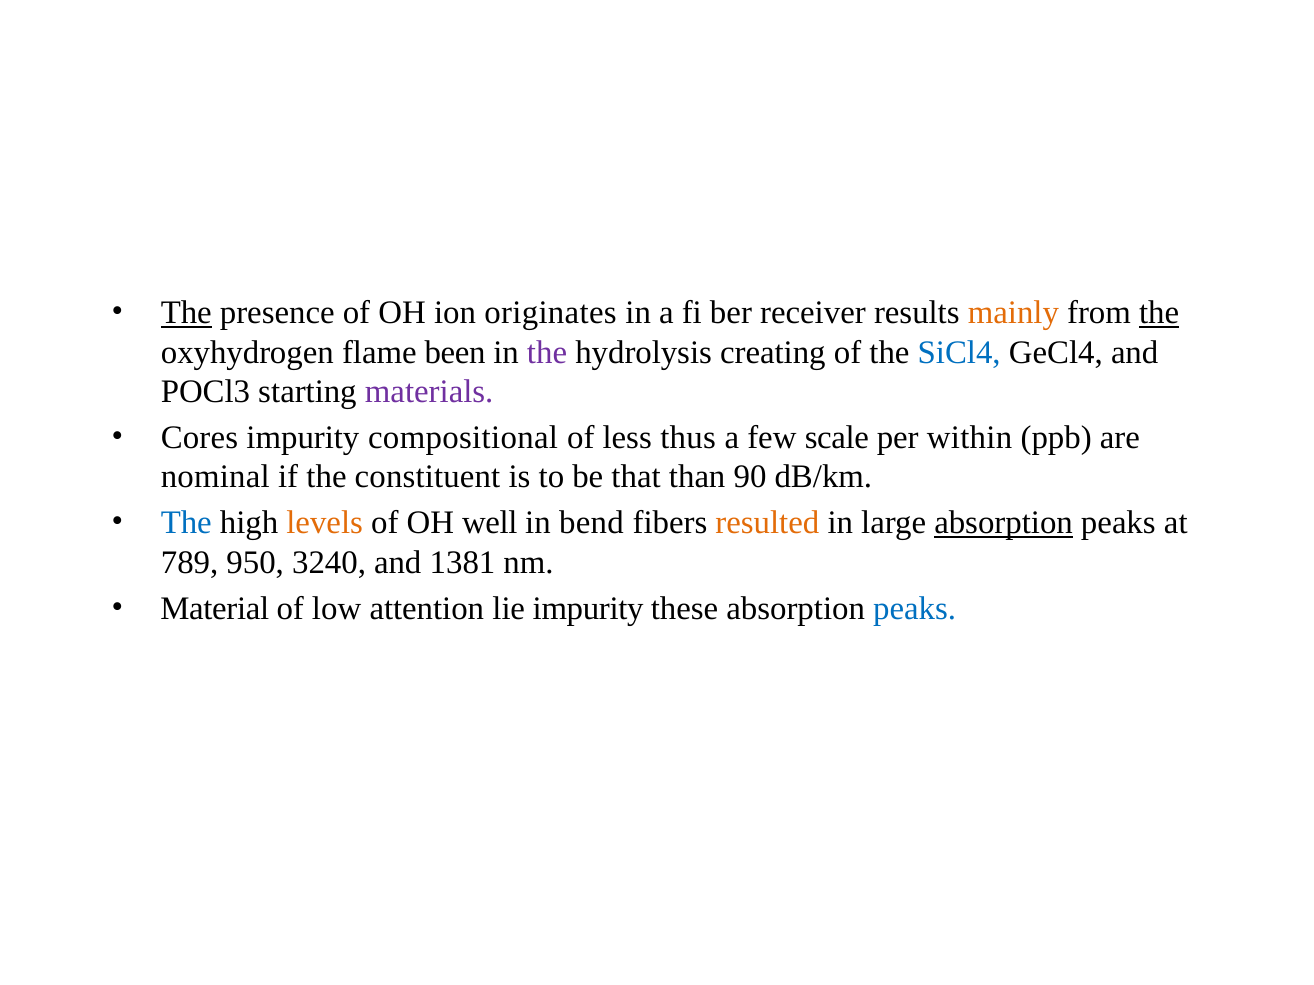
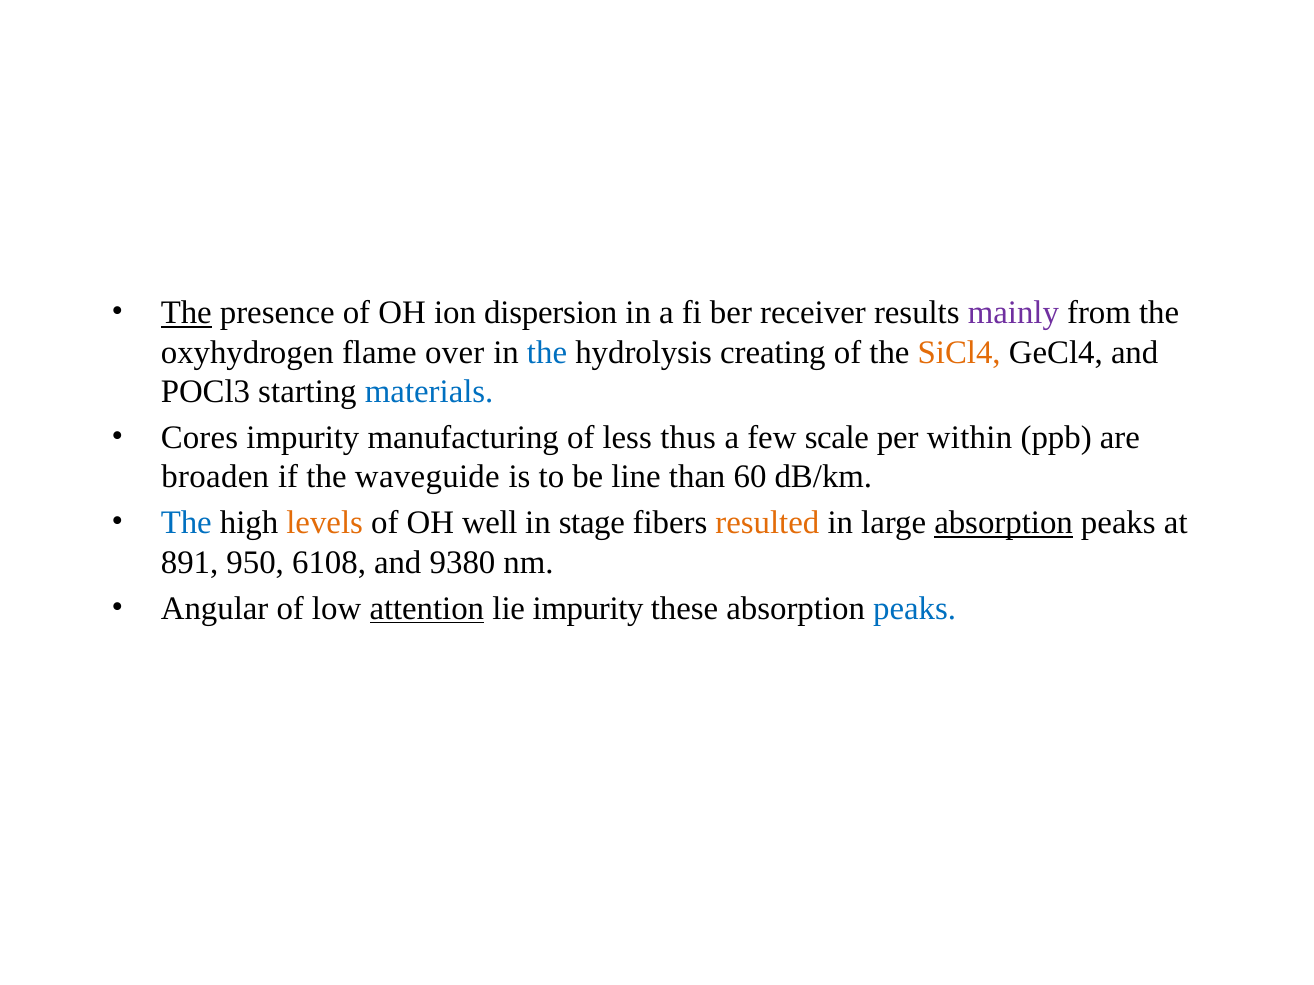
originates: originates -> dispersion
mainly colour: orange -> purple
the at (1159, 313) underline: present -> none
been: been -> over
the at (547, 352) colour: purple -> blue
SiCl4 colour: blue -> orange
materials colour: purple -> blue
compositional: compositional -> manufacturing
nominal: nominal -> broaden
constituent: constituent -> waveguide
that: that -> line
90: 90 -> 60
bend: bend -> stage
789: 789 -> 891
3240: 3240 -> 6108
1381: 1381 -> 9380
Material: Material -> Angular
attention underline: none -> present
